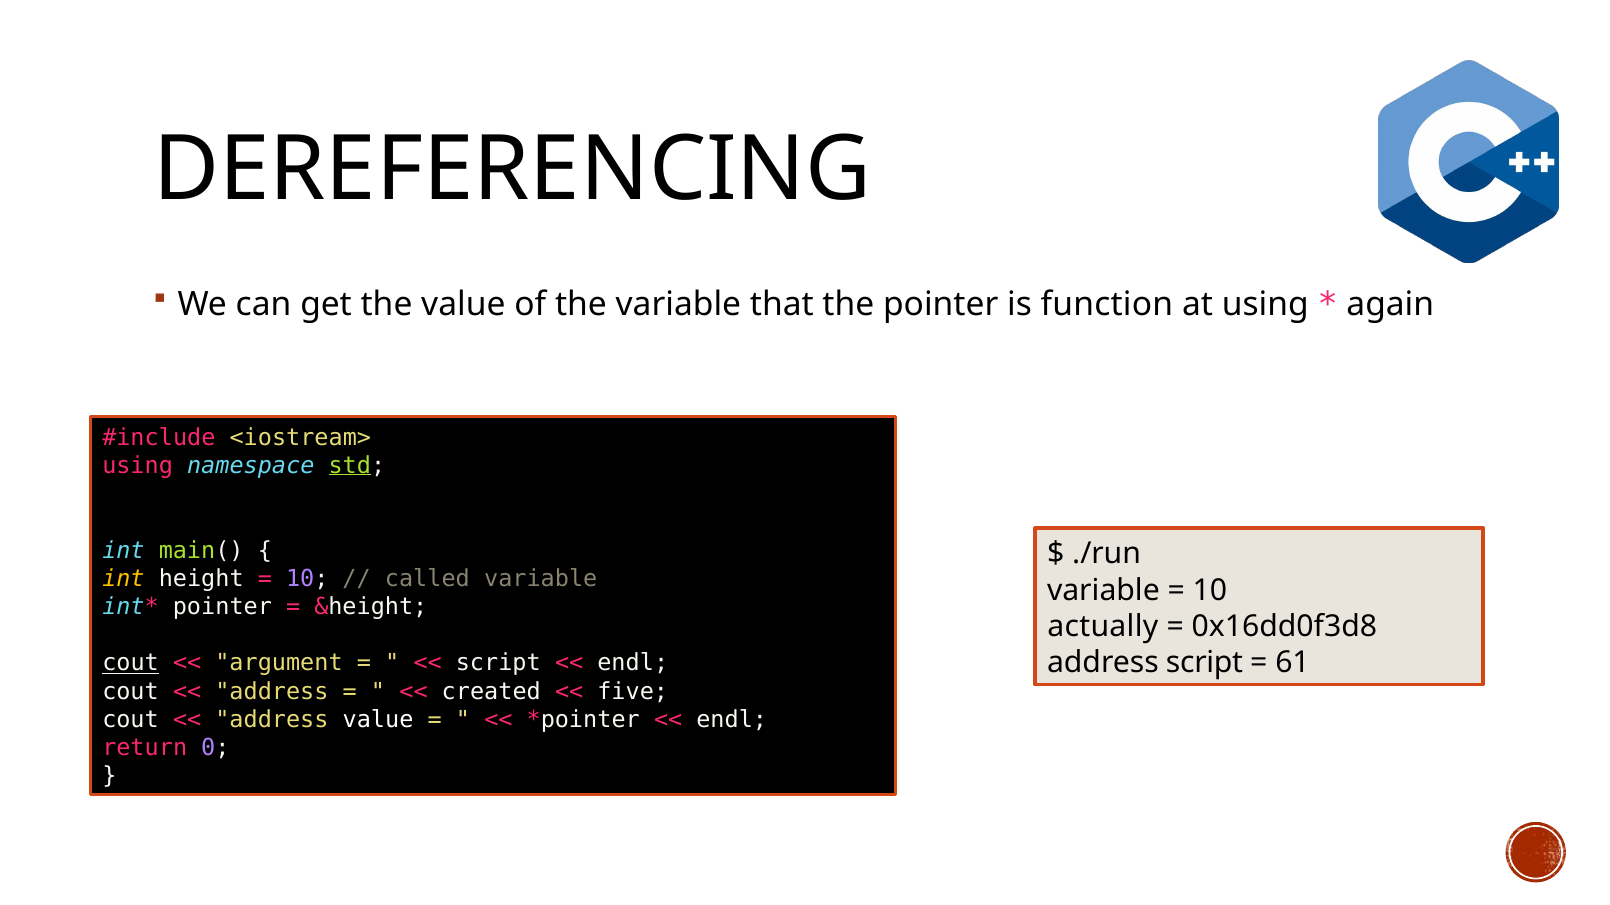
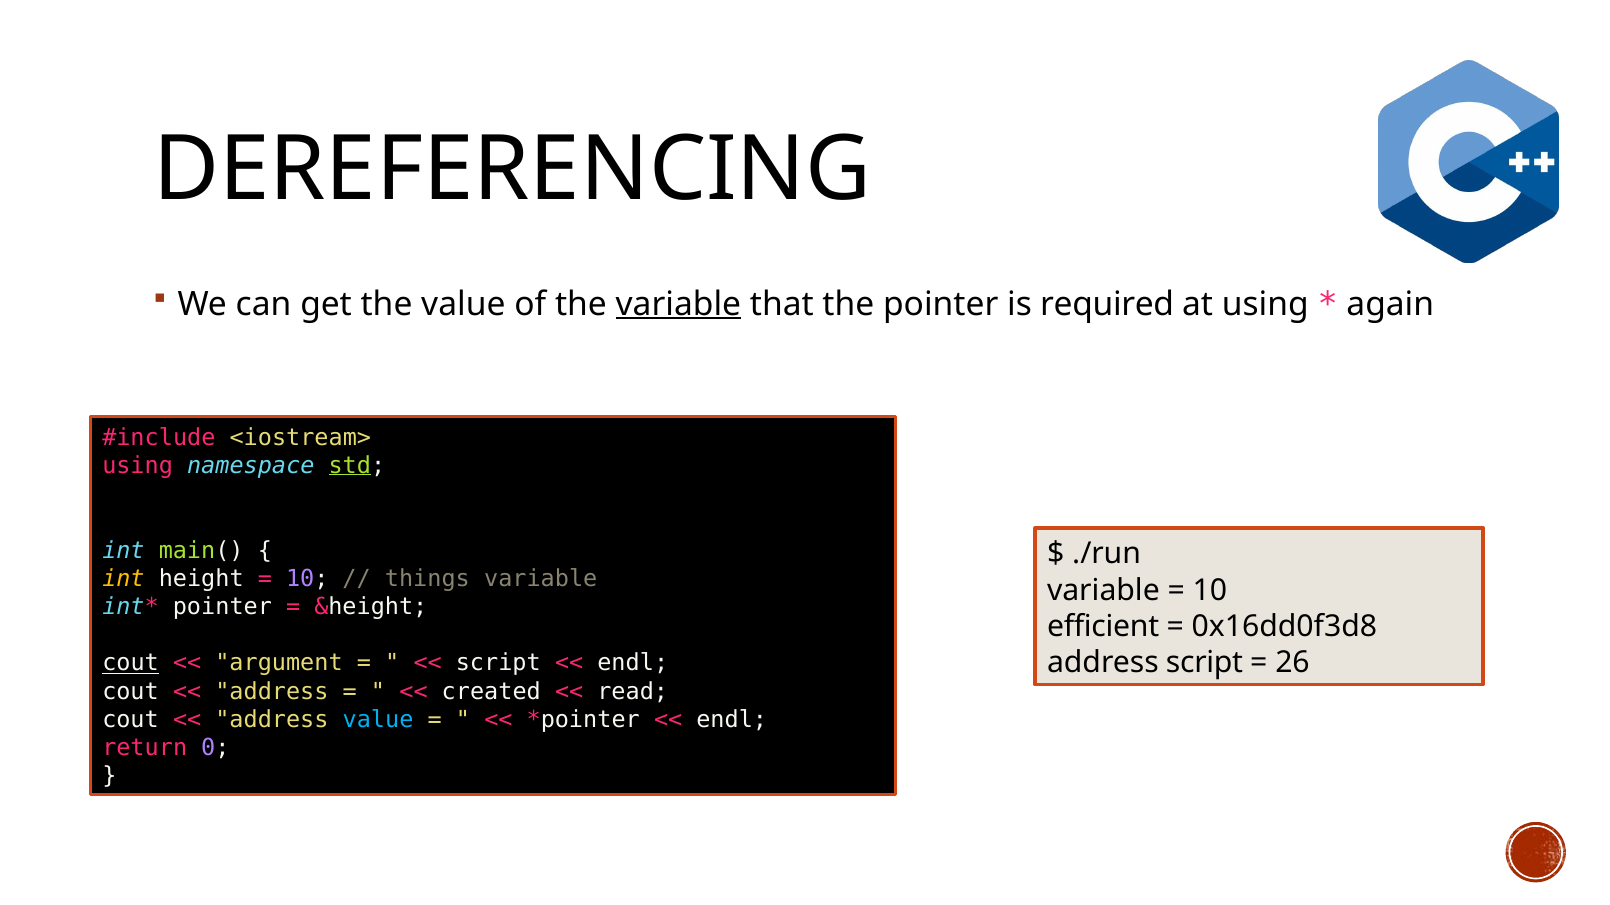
variable at (678, 304) underline: none -> present
function: function -> required
called: called -> things
actually: actually -> efficient
61: 61 -> 26
five: five -> read
value at (378, 720) colour: white -> light blue
